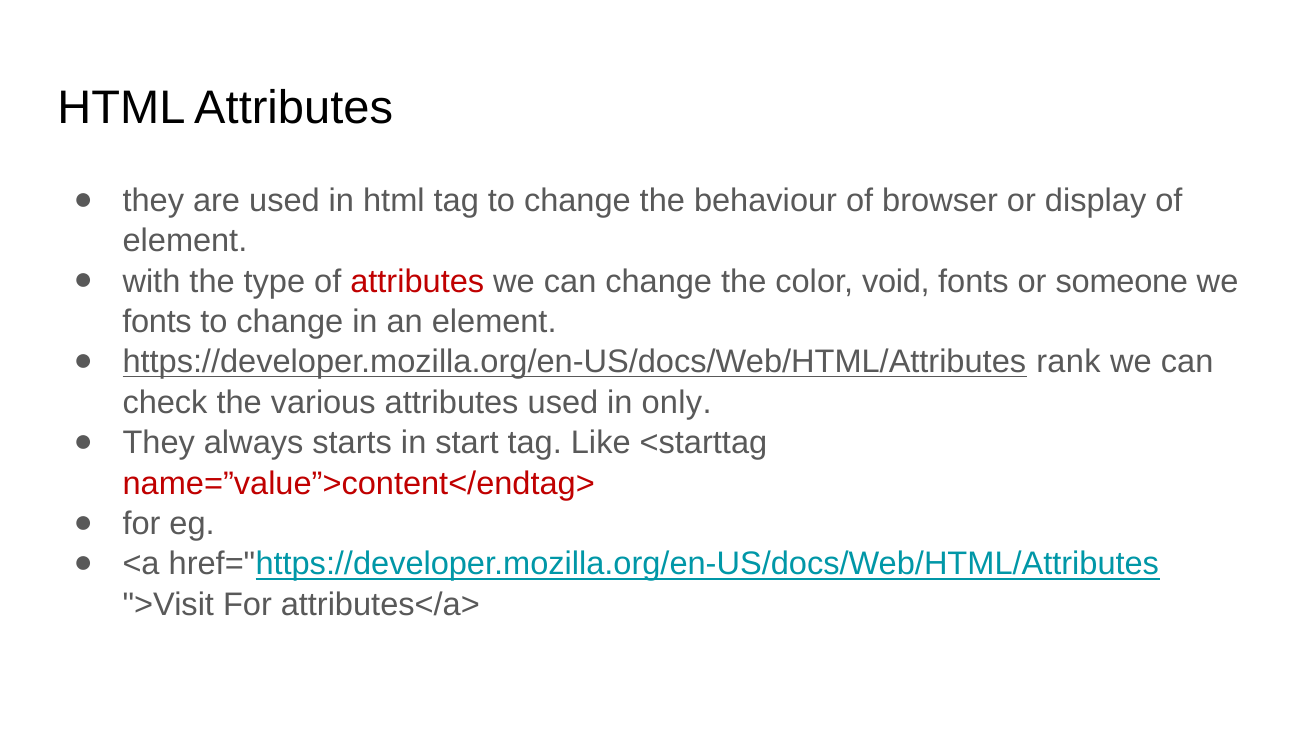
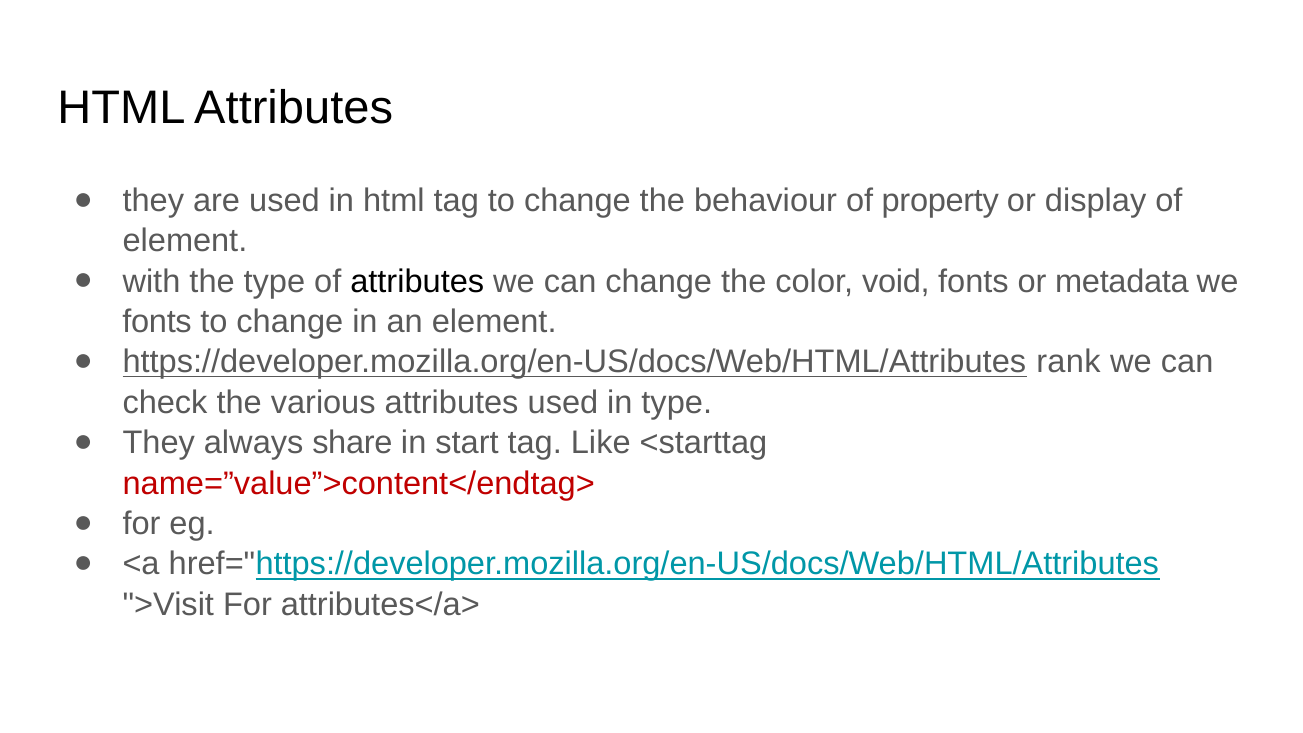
browser: browser -> property
attributes at (417, 281) colour: red -> black
someone: someone -> metadata
in only: only -> type
starts: starts -> share
